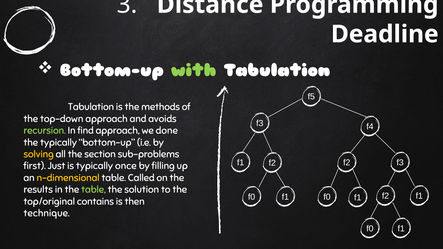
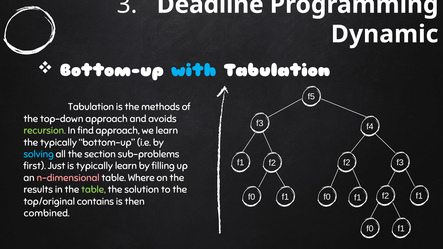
Distance: Distance -> Deadline
Deadline: Deadline -> Dynamic
with colour: light green -> light blue
we done: done -> learn
solving colour: yellow -> light blue
typically once: once -> learn
n-dimensional colour: yellow -> pink
Called: Called -> Where
technique: technique -> combined
